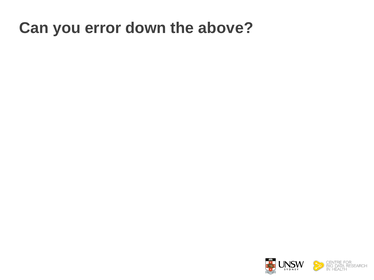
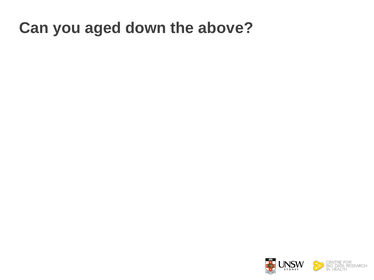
error: error -> aged
